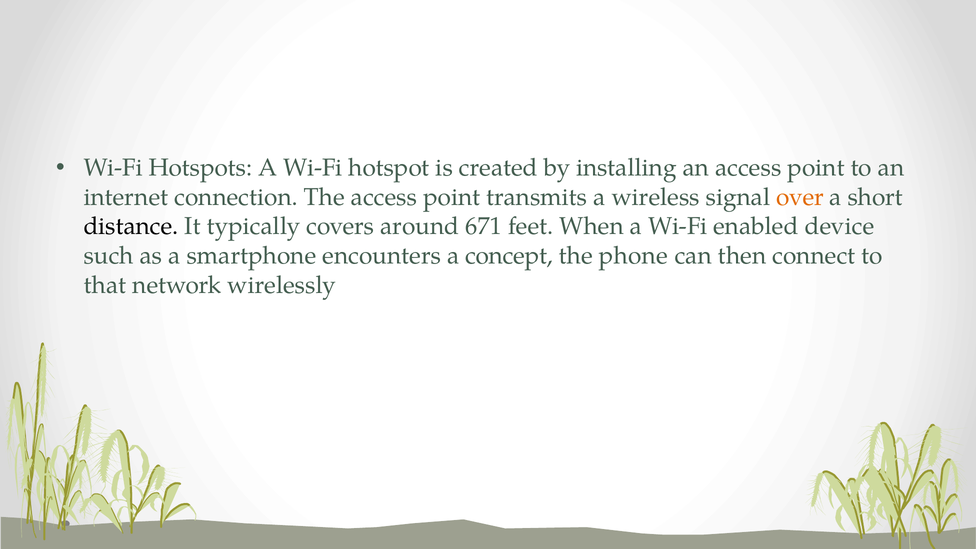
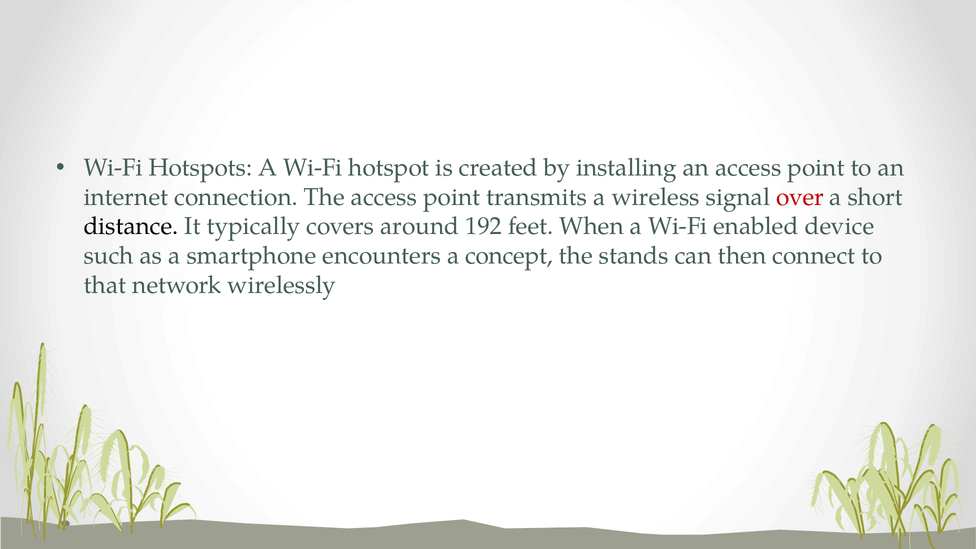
over colour: orange -> red
671: 671 -> 192
phone: phone -> stands
